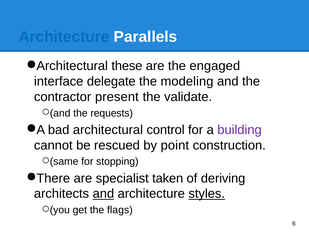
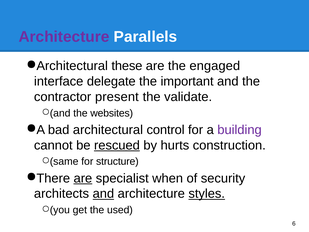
Architecture at (64, 37) colour: blue -> purple
modeling: modeling -> important
requests: requests -> websites
rescued underline: none -> present
point: point -> hurts
stopping: stopping -> structure
are at (83, 178) underline: none -> present
taken: taken -> when
deriving: deriving -> security
flags: flags -> used
